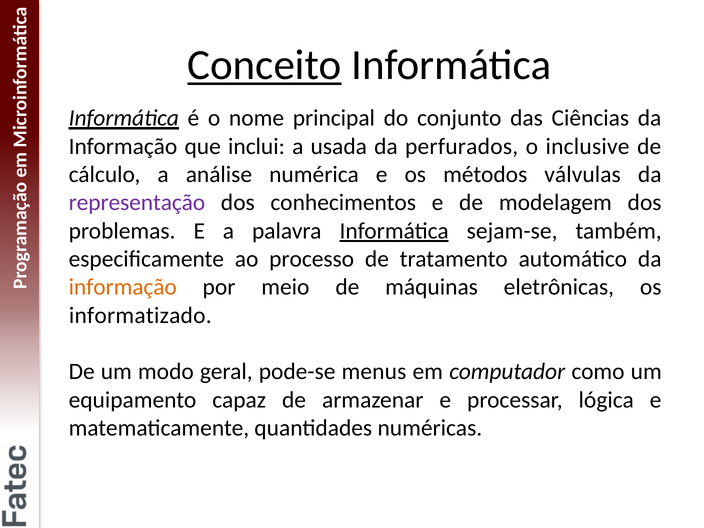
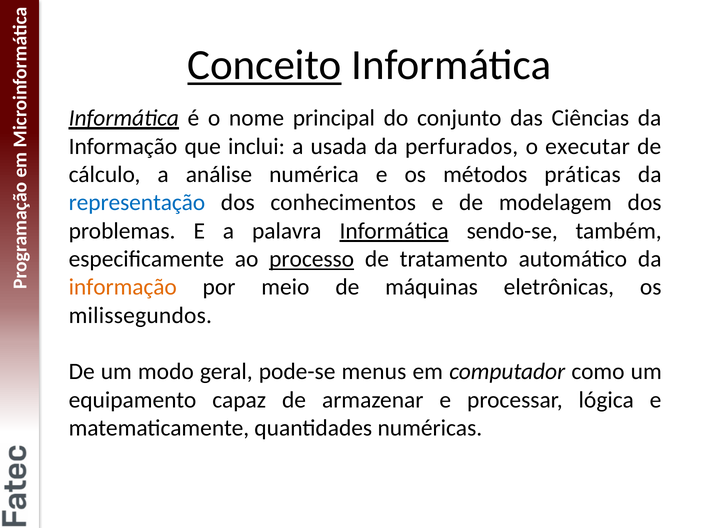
inclusive: inclusive -> executar
válvulas: válvulas -> práticas
representação colour: purple -> blue
sejam-se: sejam-se -> sendo-se
processo underline: none -> present
informatizado: informatizado -> milissegundos
